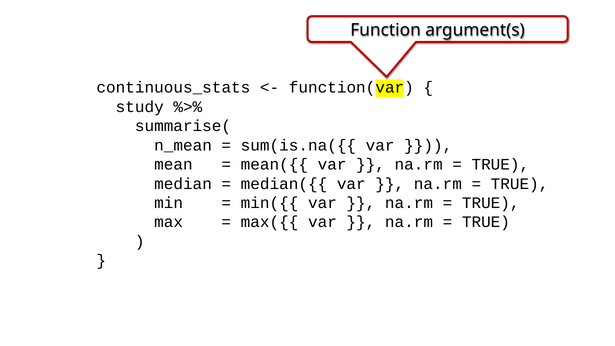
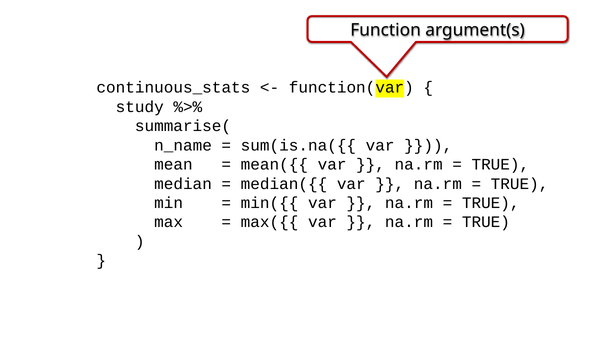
n_mean: n_mean -> n_name
